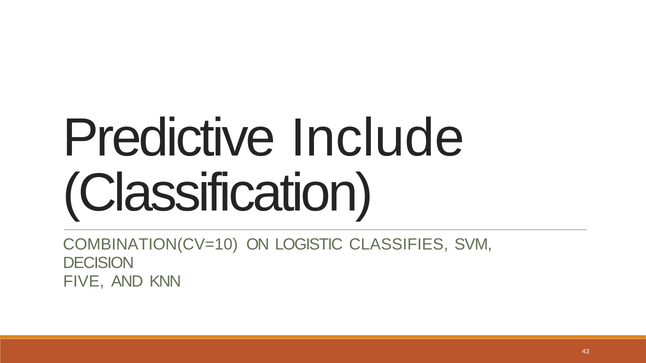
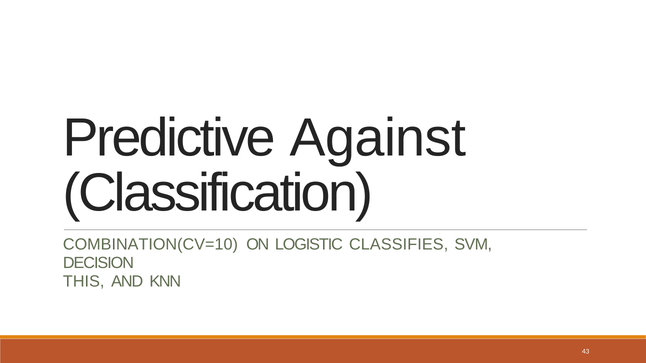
Include: Include -> Against
FIVE: FIVE -> THIS
